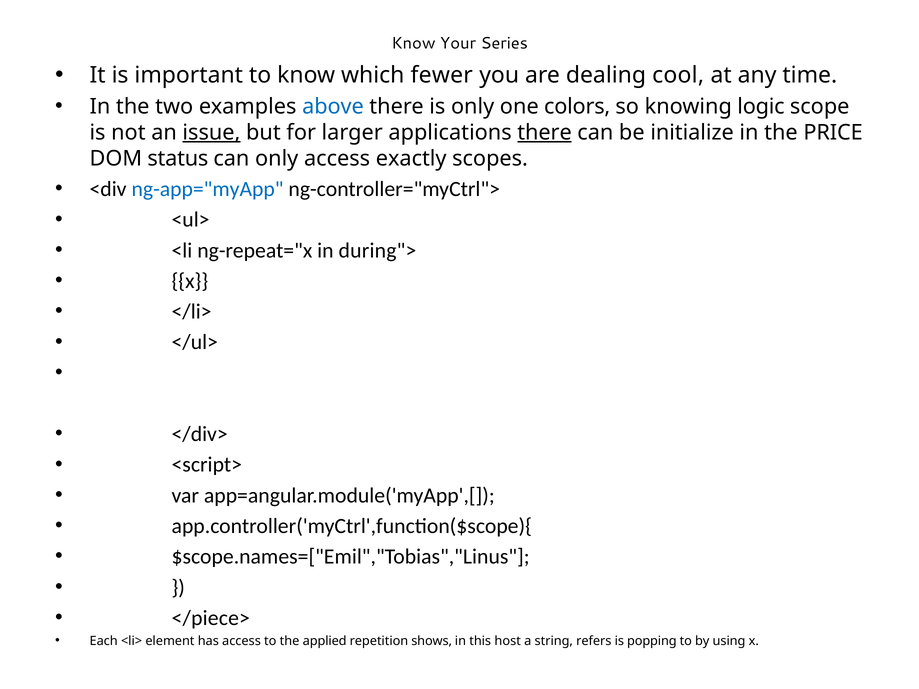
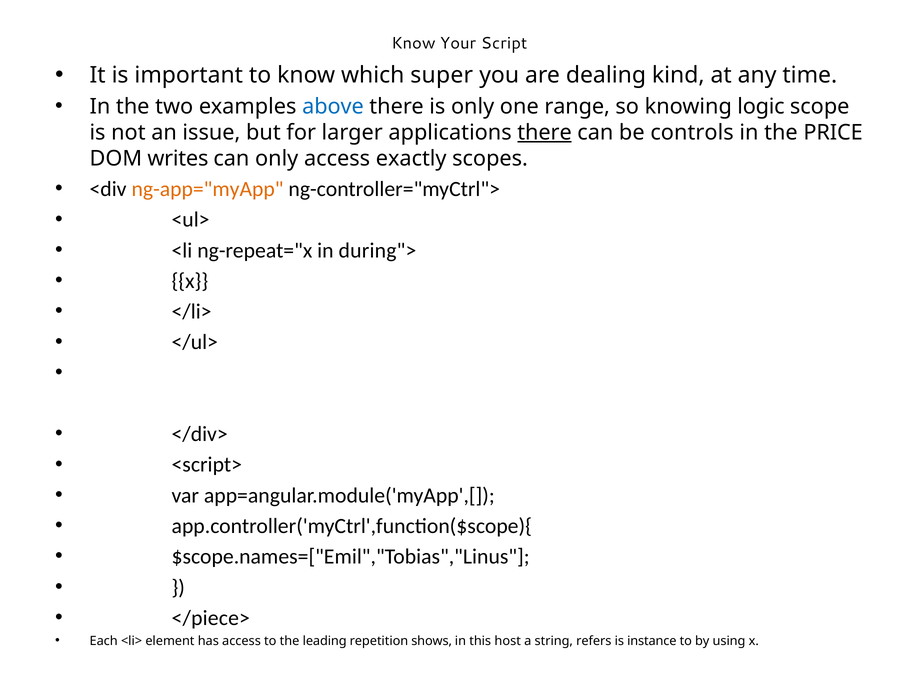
Series: Series -> Script
fewer: fewer -> super
cool: cool -> kind
colors: colors -> range
issue underline: present -> none
initialize: initialize -> controls
status: status -> writes
ng-app="myApp colour: blue -> orange
applied: applied -> leading
popping: popping -> instance
